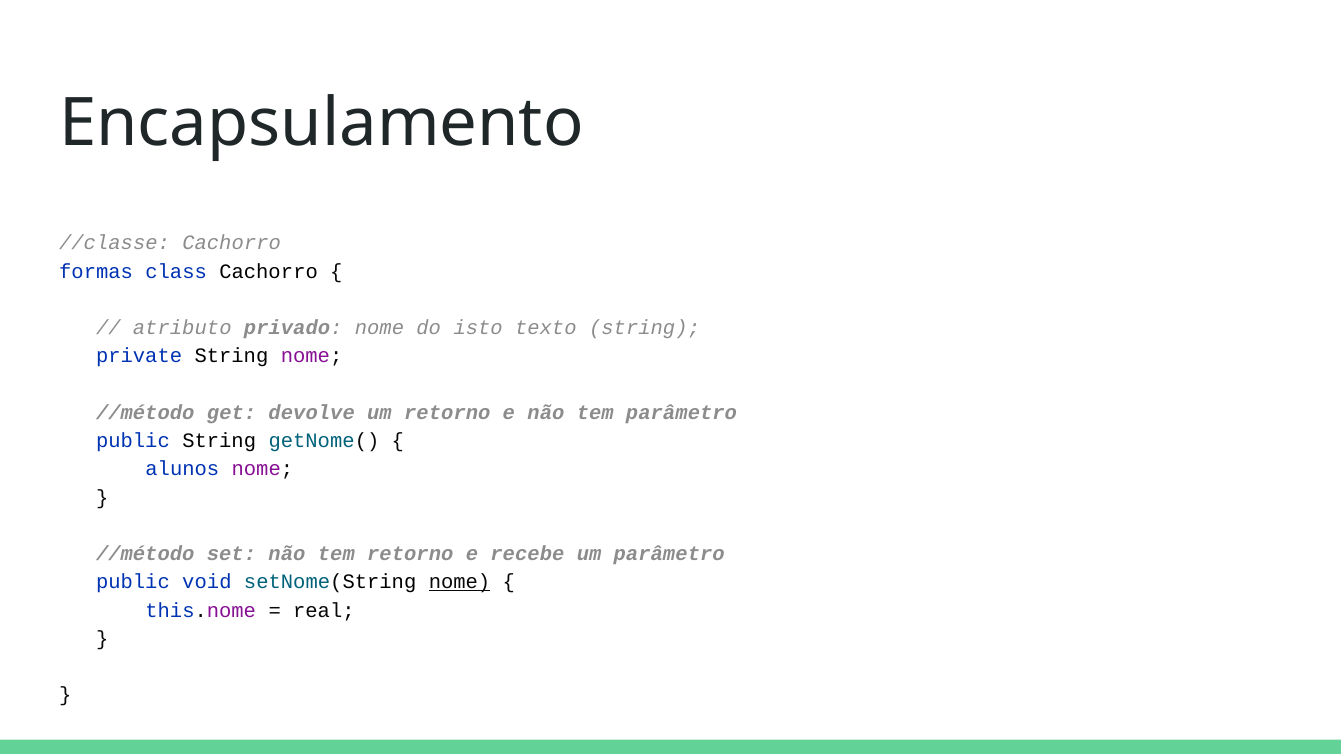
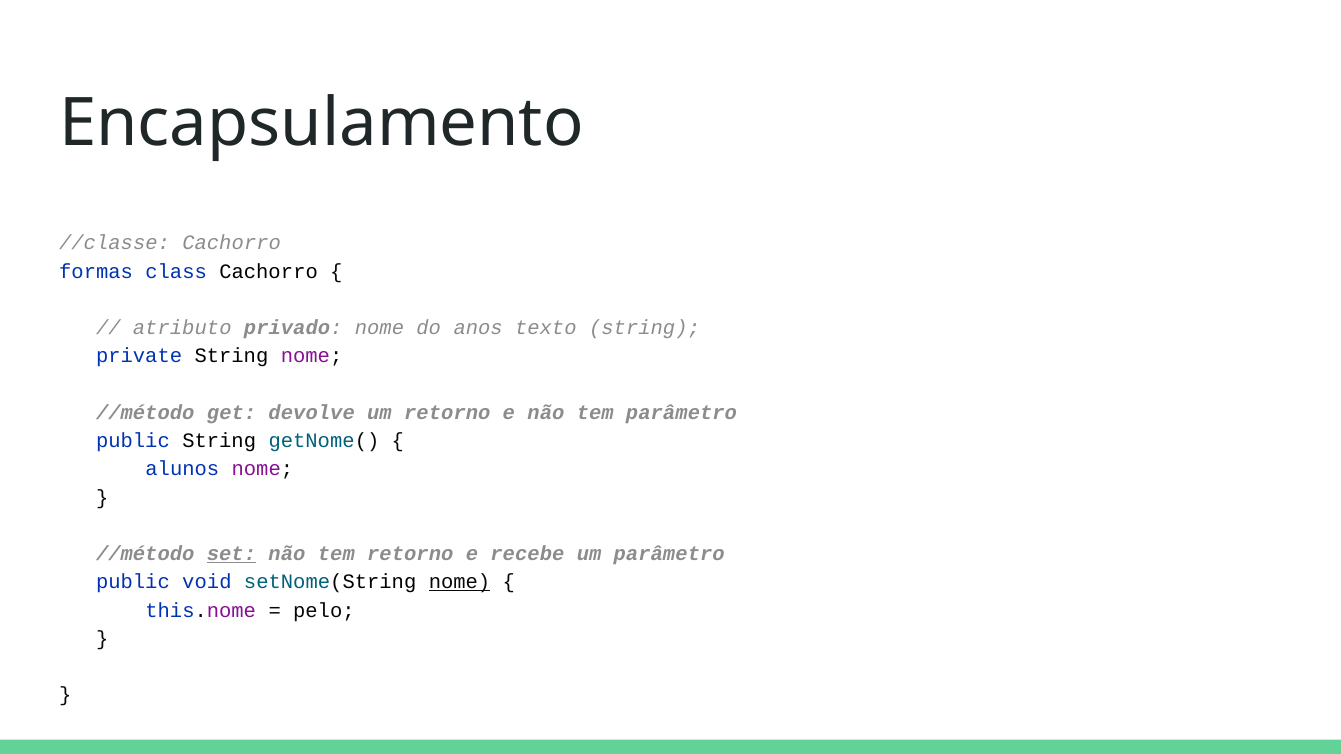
isto: isto -> anos
set underline: none -> present
real: real -> pelo
